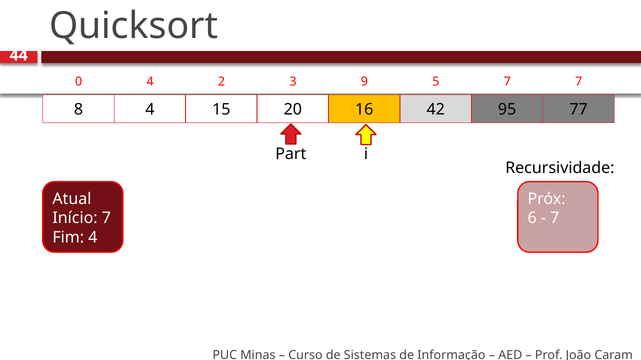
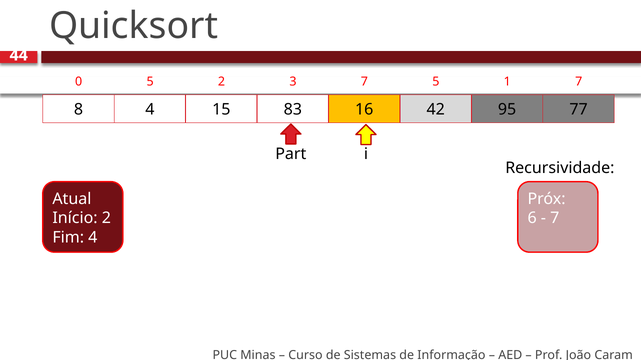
0 4: 4 -> 5
3 9: 9 -> 7
5 7: 7 -> 1
20: 20 -> 83
Início 7: 7 -> 2
